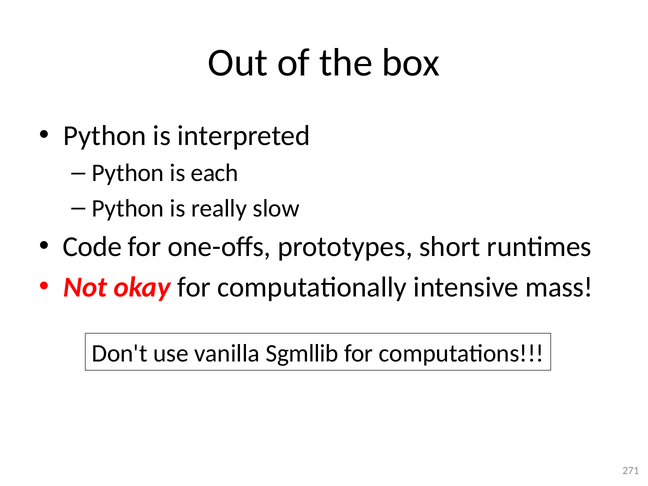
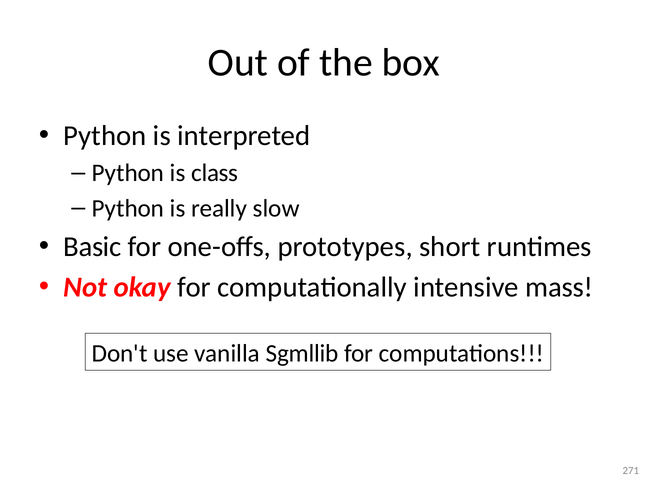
each: each -> class
Code: Code -> Basic
